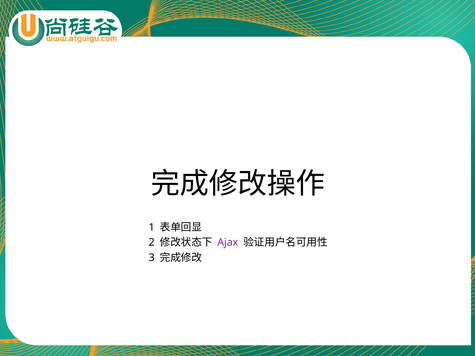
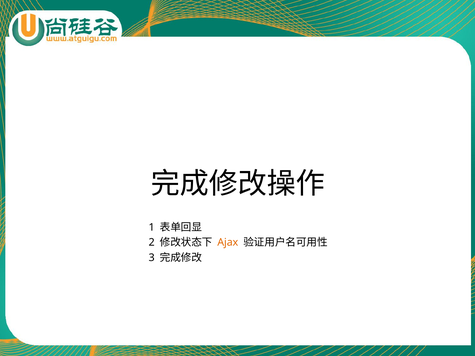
Ajax colour: purple -> orange
